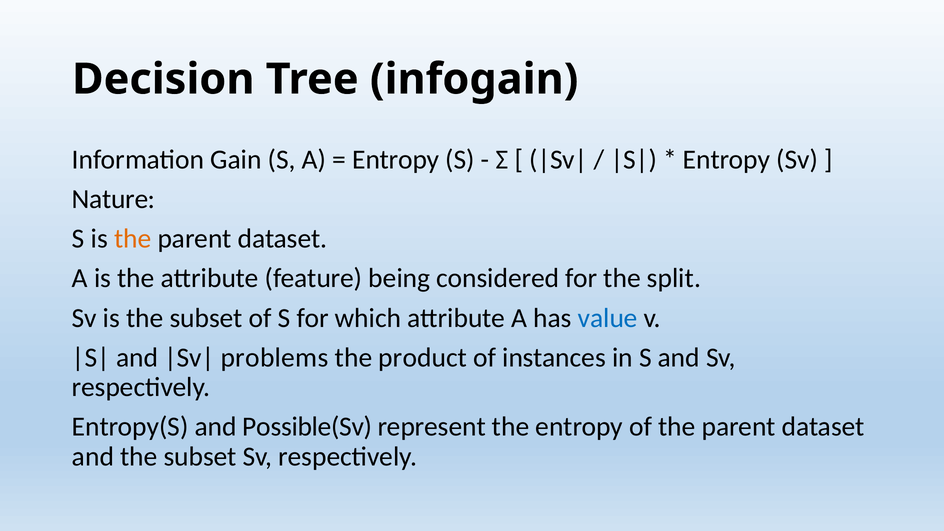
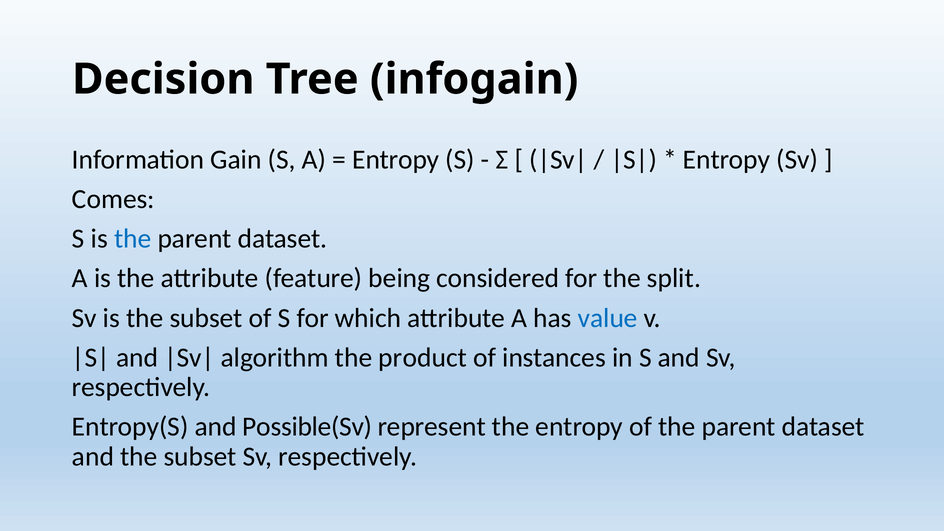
Nature: Nature -> Comes
the at (133, 239) colour: orange -> blue
problems: problems -> algorithm
